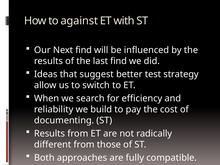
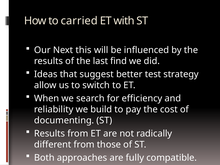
against: against -> carried
Next find: find -> this
